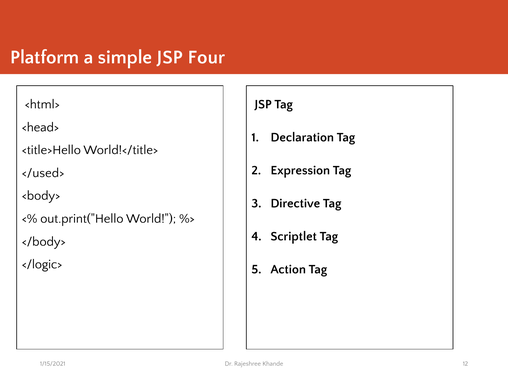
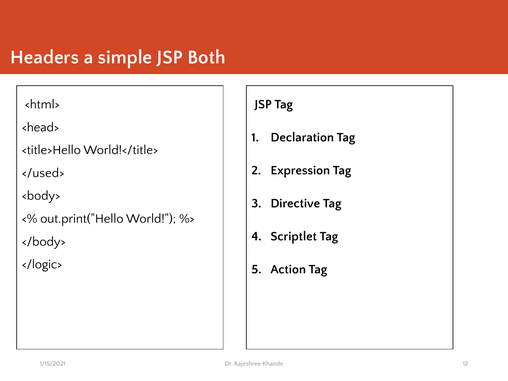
Platform: Platform -> Headers
Four: Four -> Both
